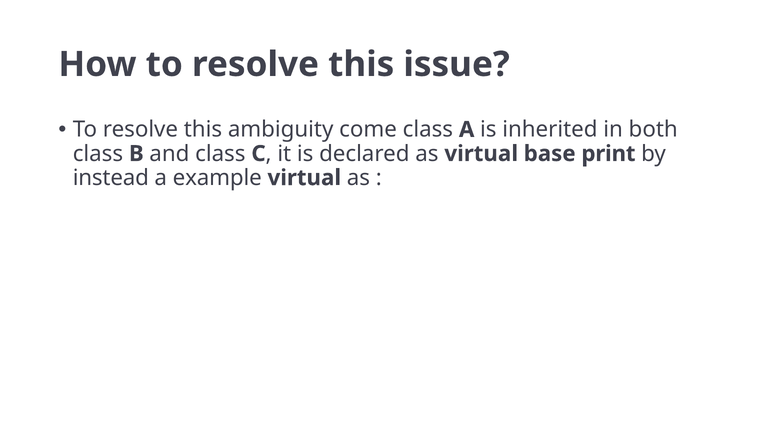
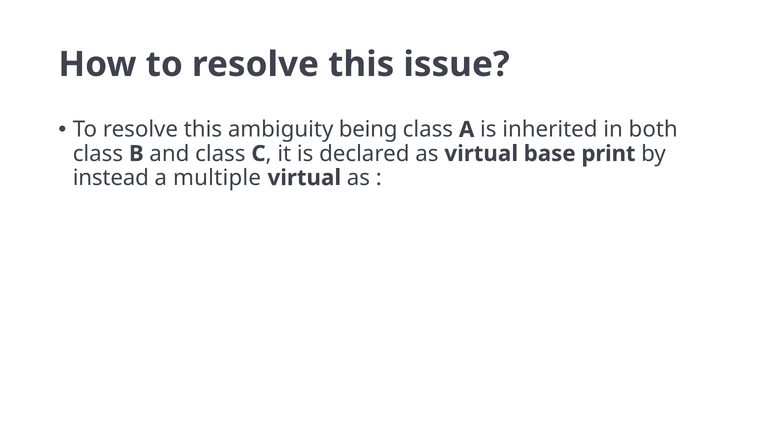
come: come -> being
example: example -> multiple
